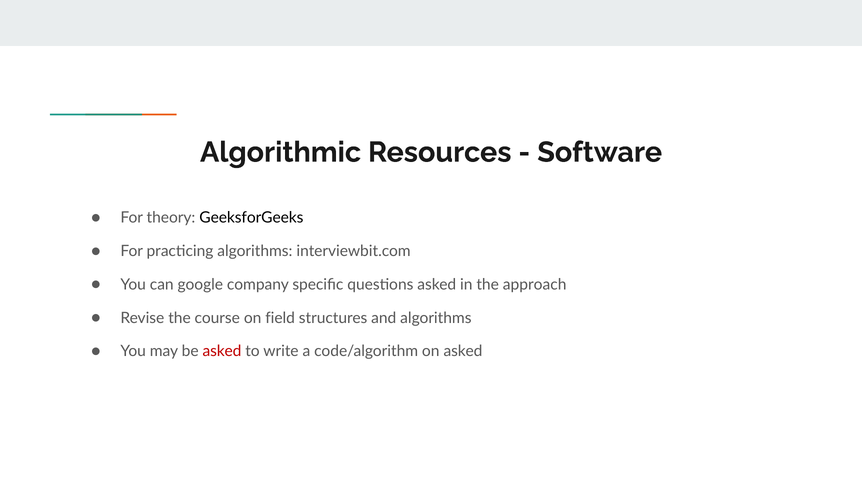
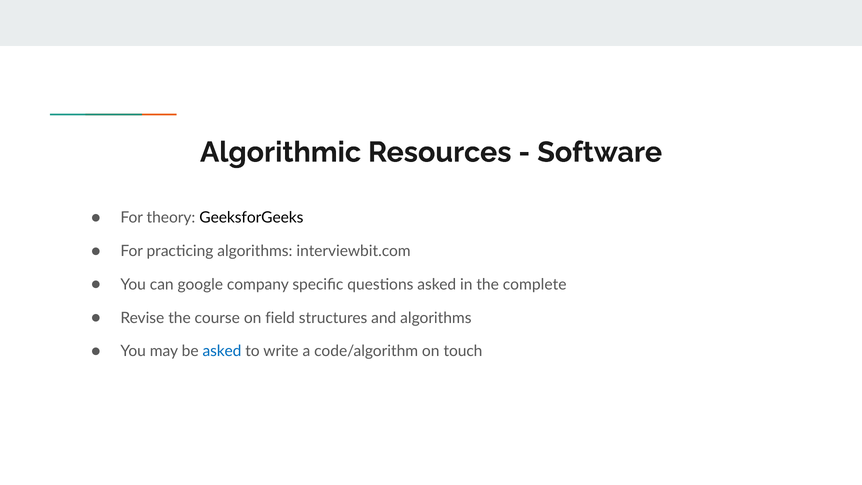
approach: approach -> complete
asked at (222, 351) colour: red -> blue
on asked: asked -> touch
